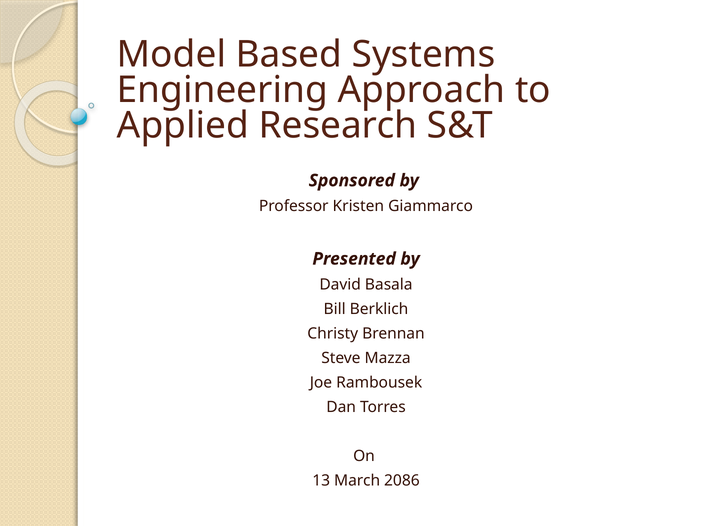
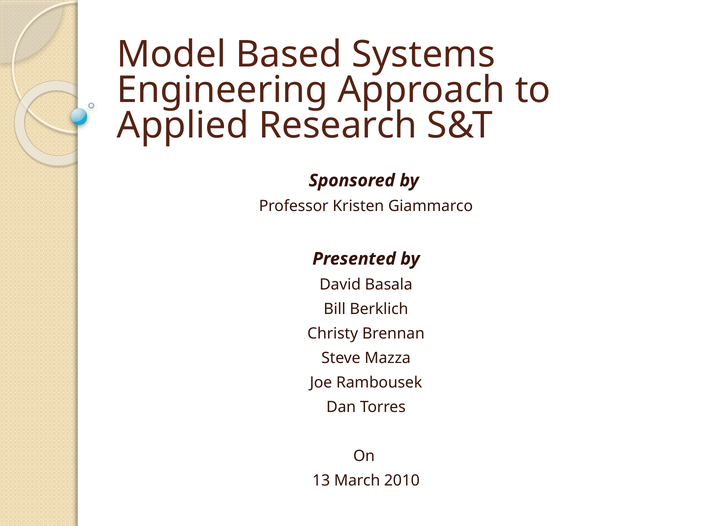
2086: 2086 -> 2010
